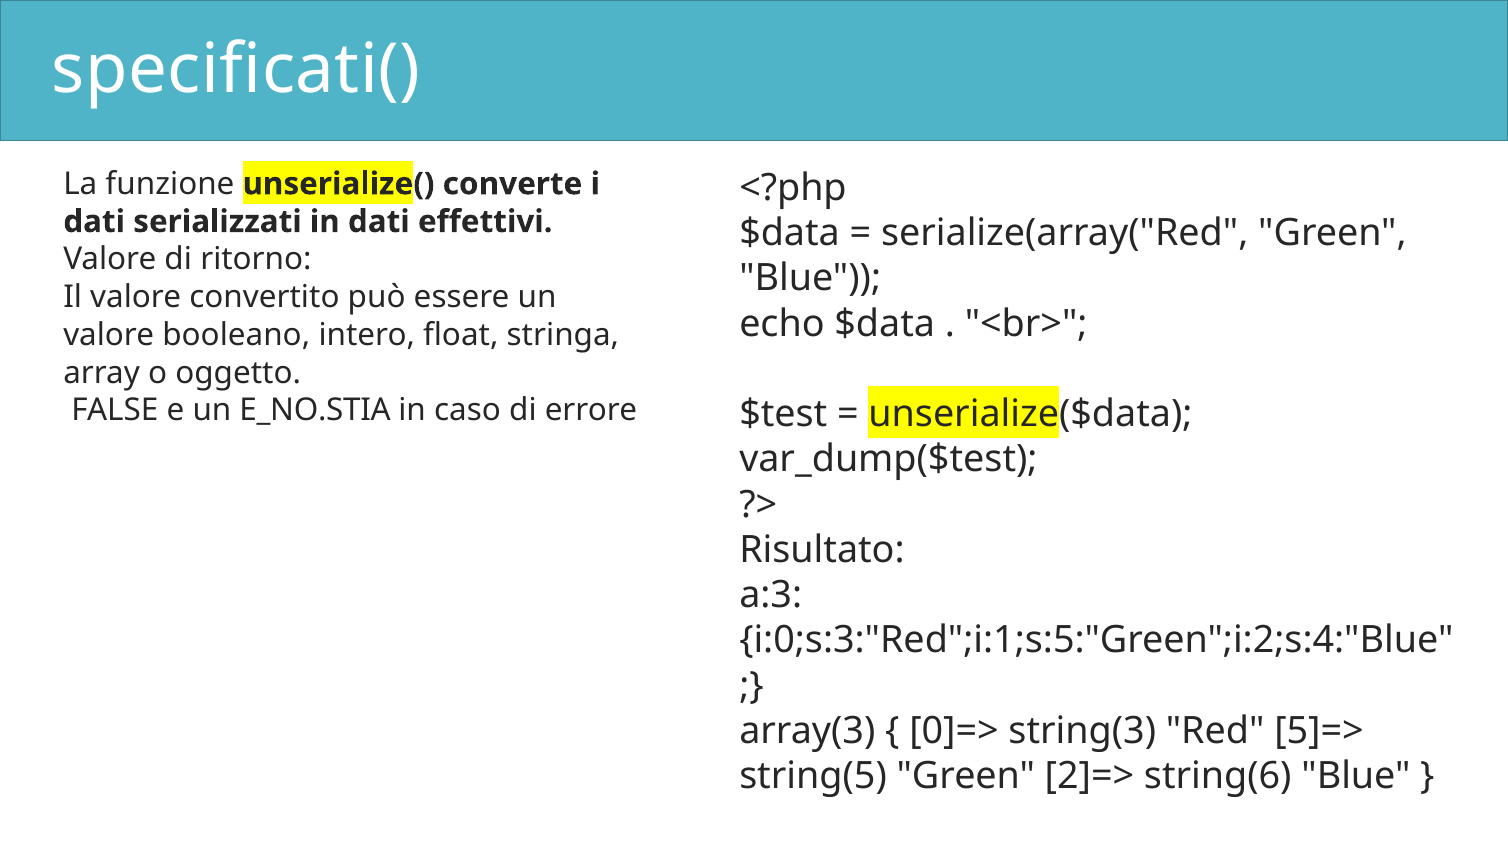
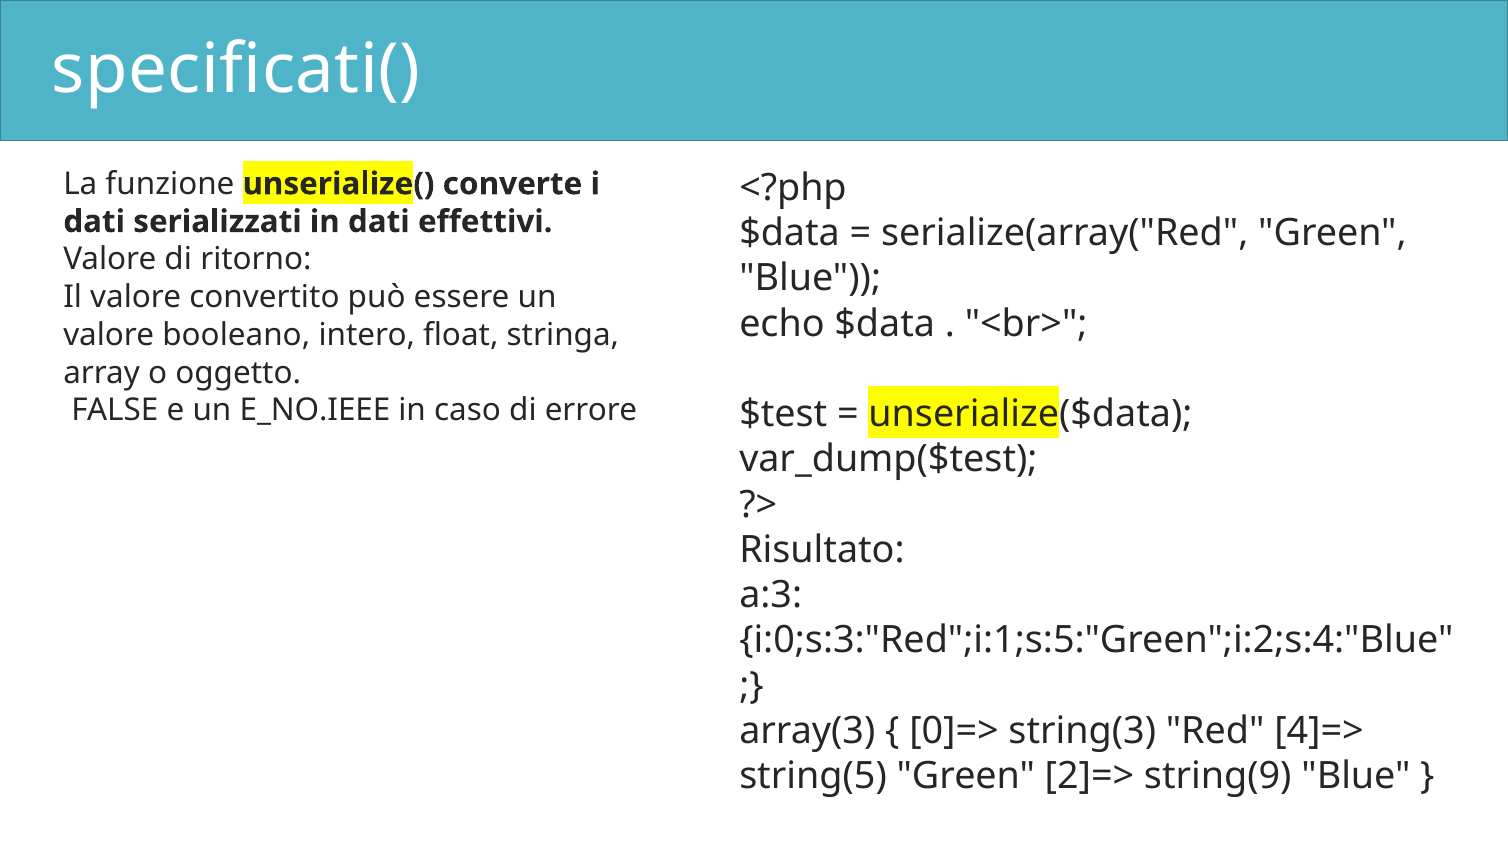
E_NO.STIA: E_NO.STIA -> E_NO.IEEE
5]=>: 5]=> -> 4]=>
string(6: string(6 -> string(9
